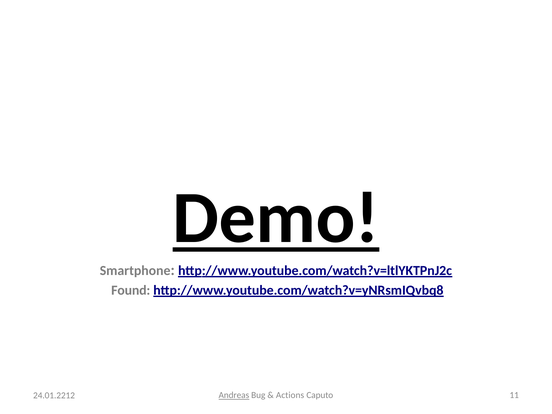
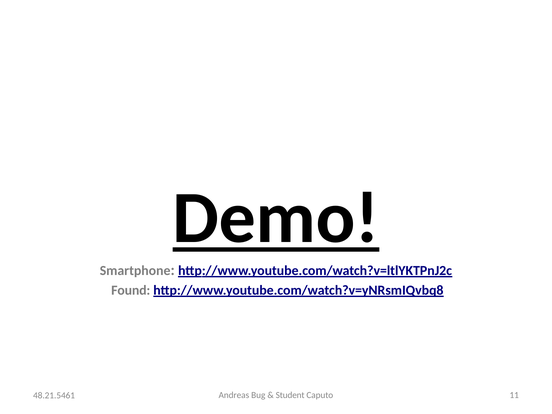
Andreas underline: present -> none
Actions: Actions -> Student
24.01.2212: 24.01.2212 -> 48.21.5461
